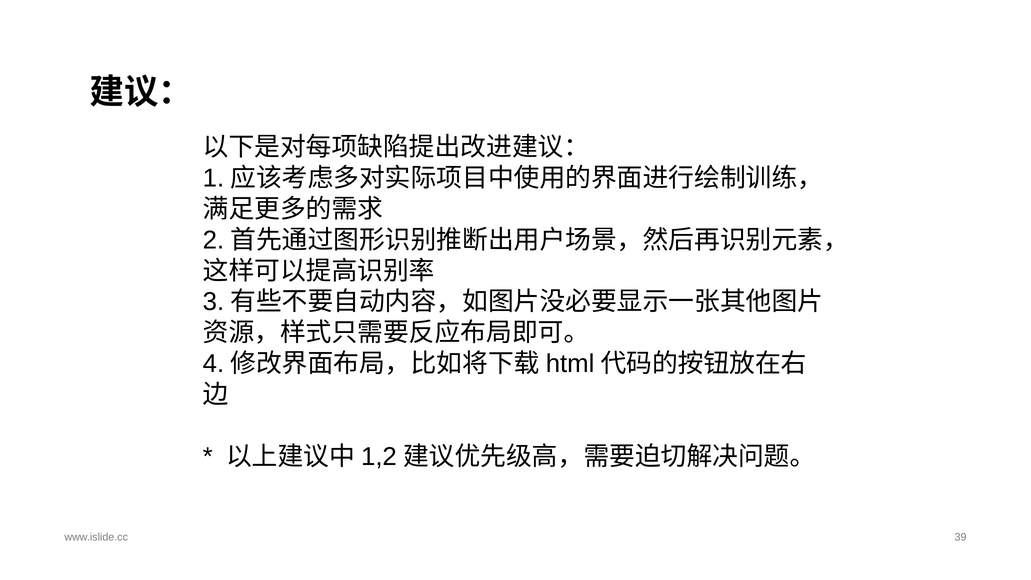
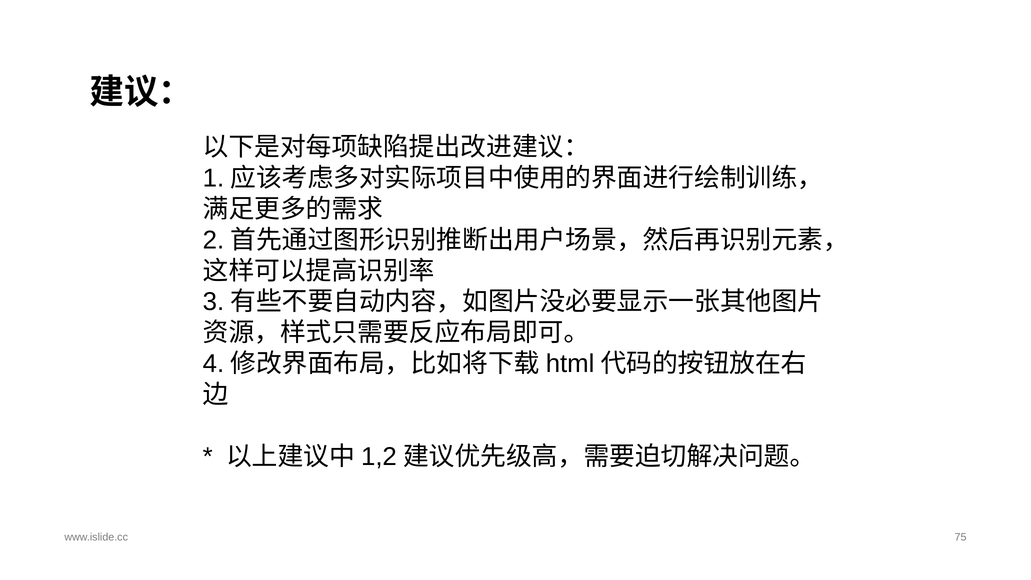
39: 39 -> 75
